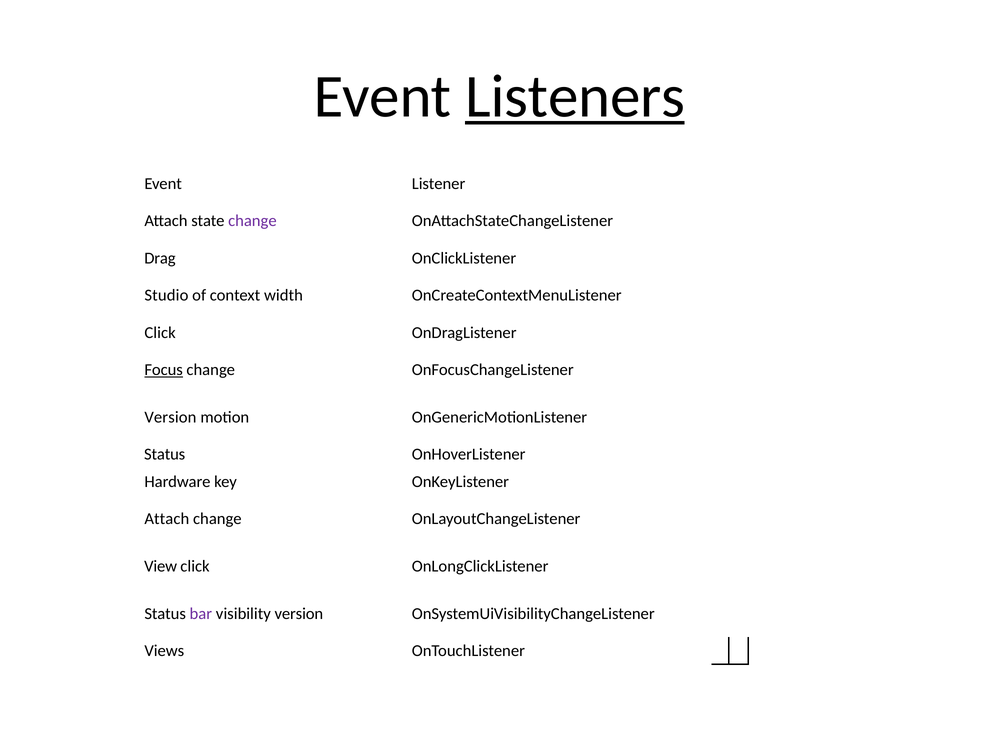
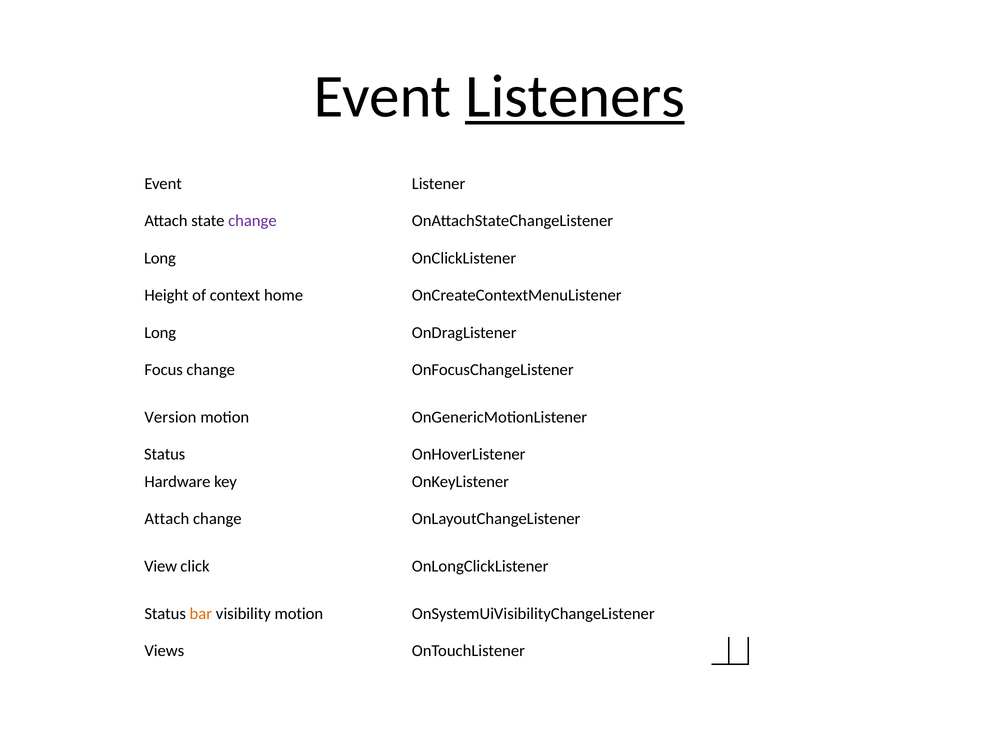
Drag at (160, 258): Drag -> Long
Studio: Studio -> Height
width: width -> home
Click at (160, 333): Click -> Long
Focus underline: present -> none
bar colour: purple -> orange
visibility version: version -> motion
